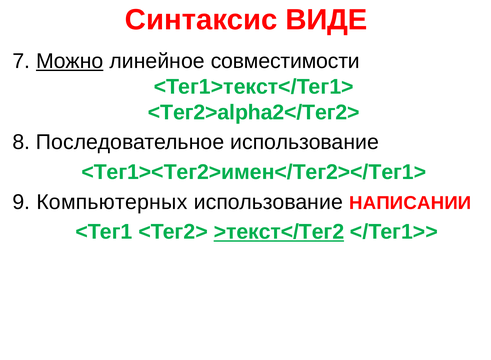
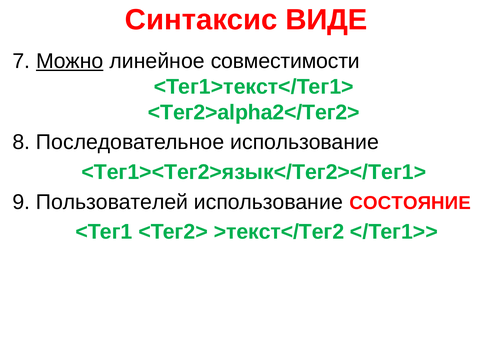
<Тег1><Тег2>имен</Тег2></Тег1>: <Тег1><Тег2>имен</Тег2></Тег1> -> <Тег1><Тег2>язык</Тег2></Тег1>
Компьютерных: Компьютерных -> Пользователей
НАПИСАНИИ: НАПИСАНИИ -> СОСТОЯНИЕ
>текст</Тег2 underline: present -> none
